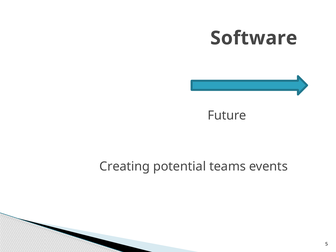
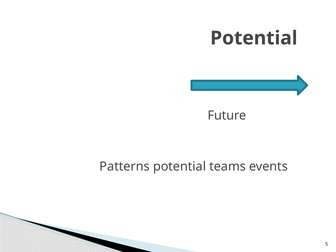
Software at (254, 38): Software -> Potential
Creating: Creating -> Patterns
